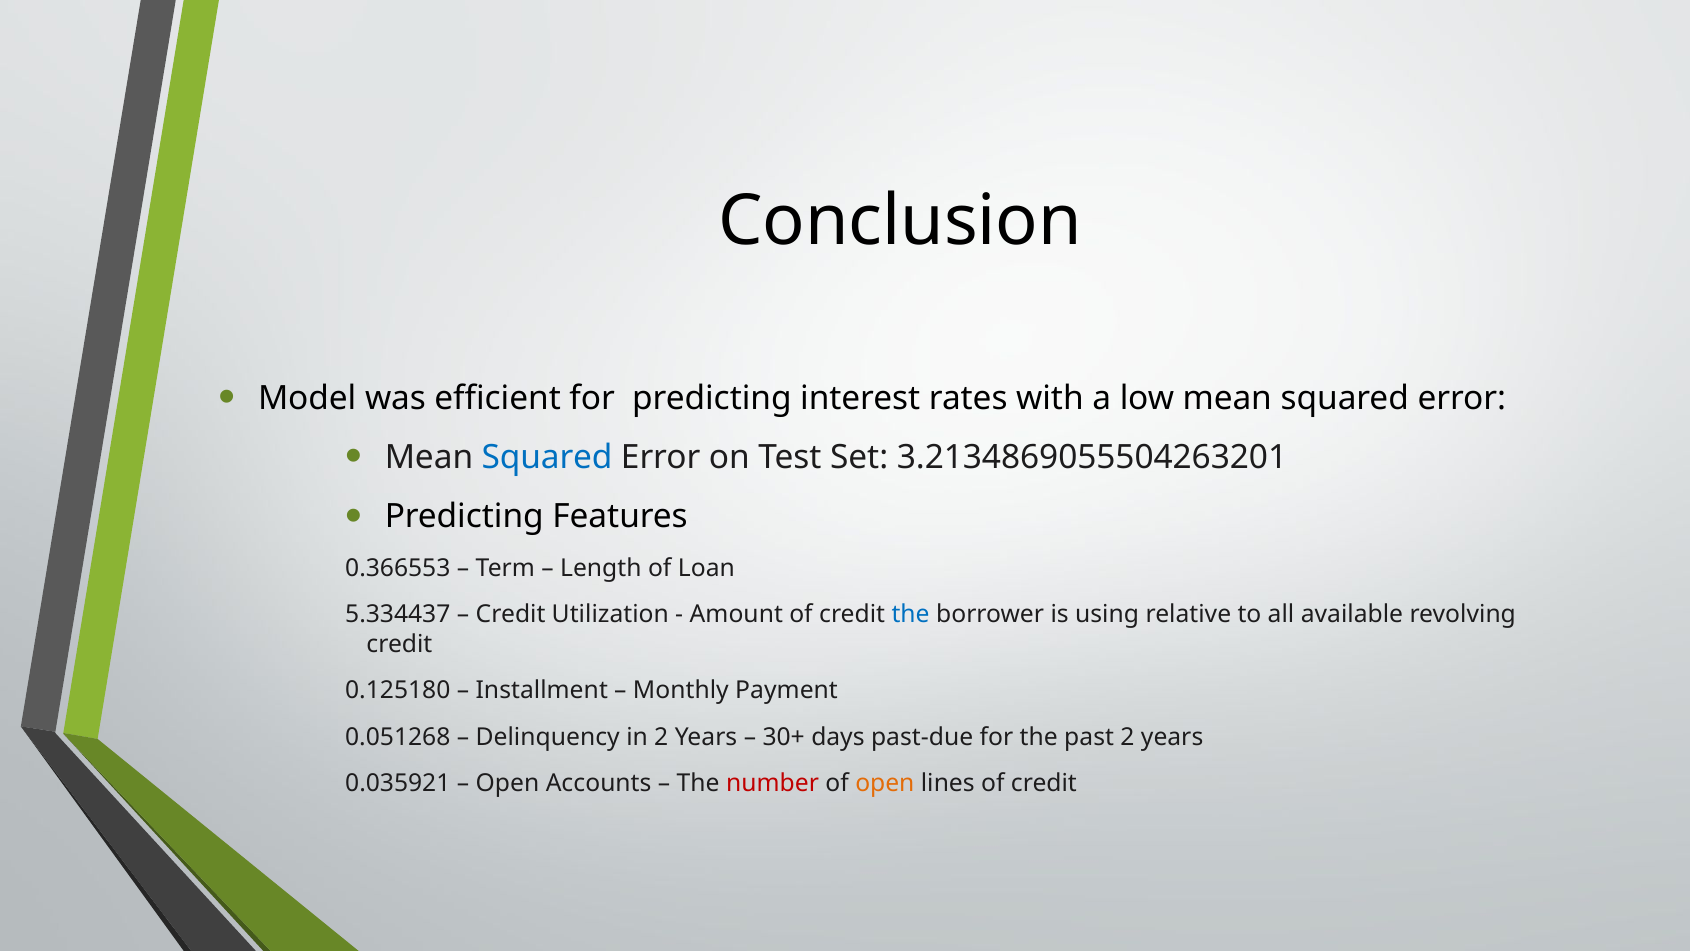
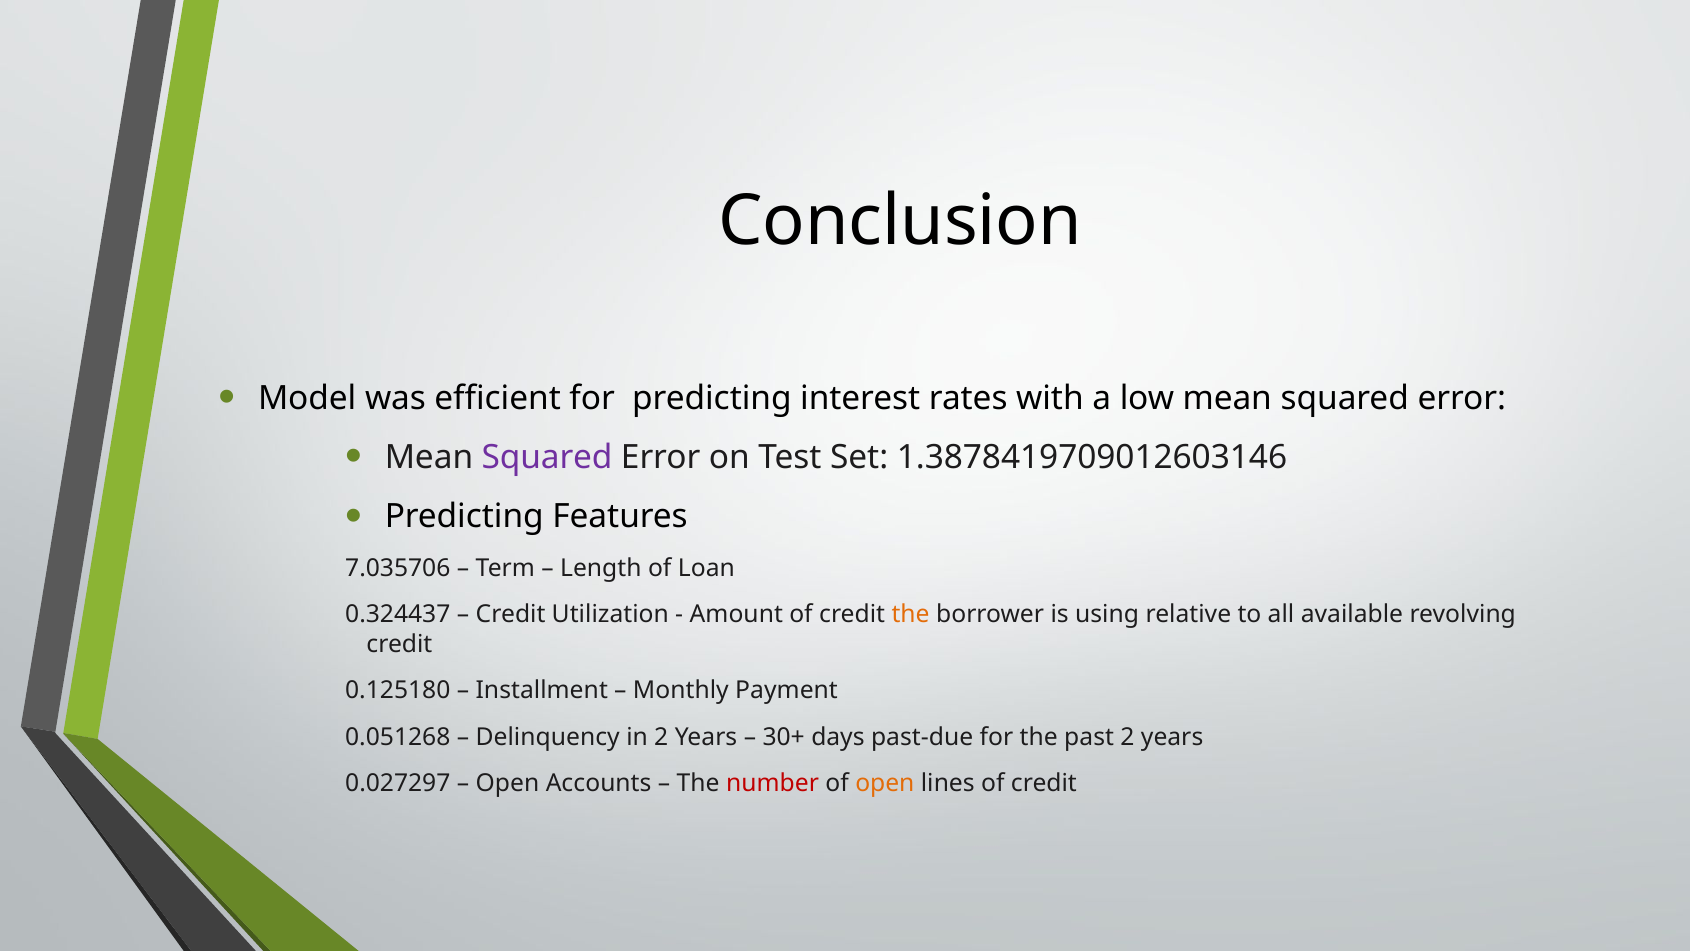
Squared at (547, 457) colour: blue -> purple
3.2134869055504263201: 3.2134869055504263201 -> 1.3878419709012603146
0.366553: 0.366553 -> 7.035706
5.334437: 5.334437 -> 0.324437
the at (911, 614) colour: blue -> orange
0.035921: 0.035921 -> 0.027297
